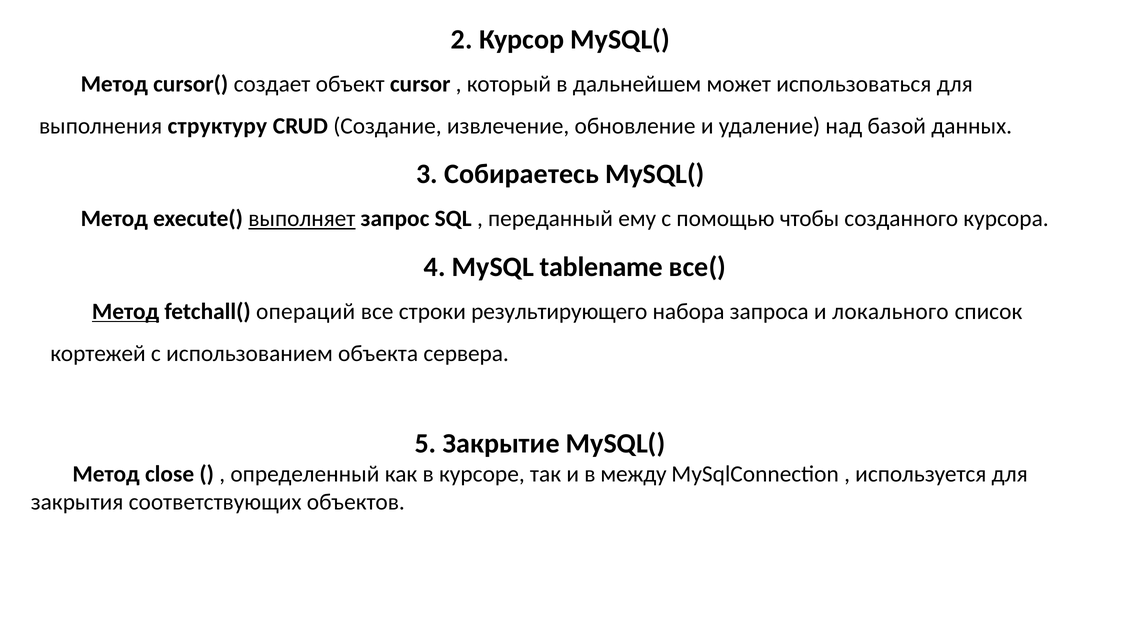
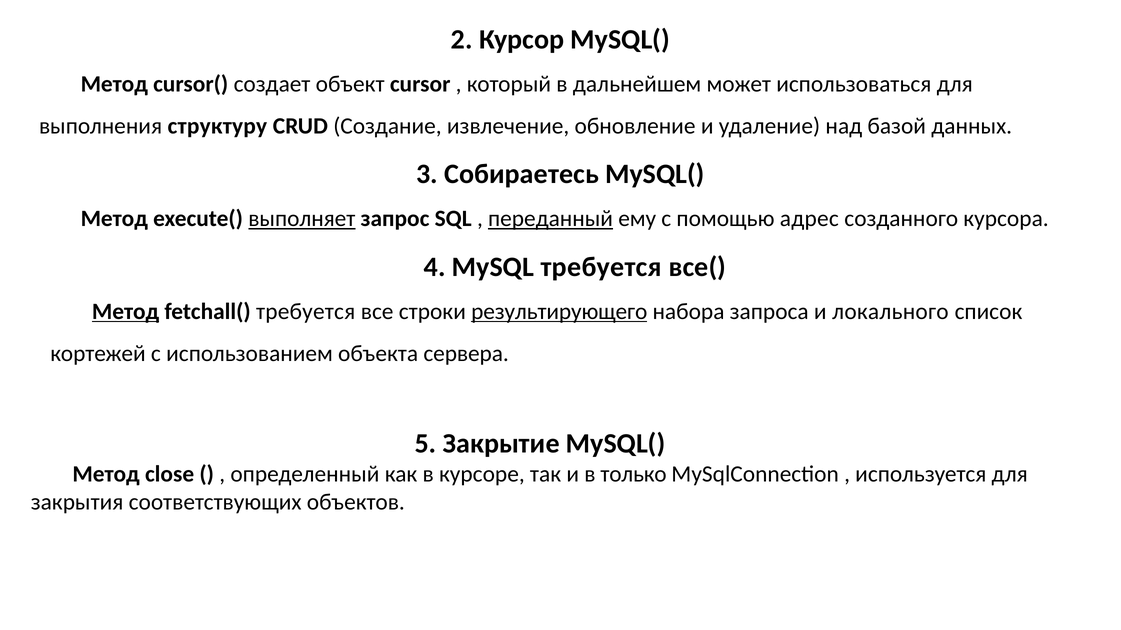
переданный underline: none -> present
чтобы: чтобы -> адрес
MySQL tablename: tablename -> требуется
fetchall( операций: операций -> требуется
результирующего underline: none -> present
между: между -> только
